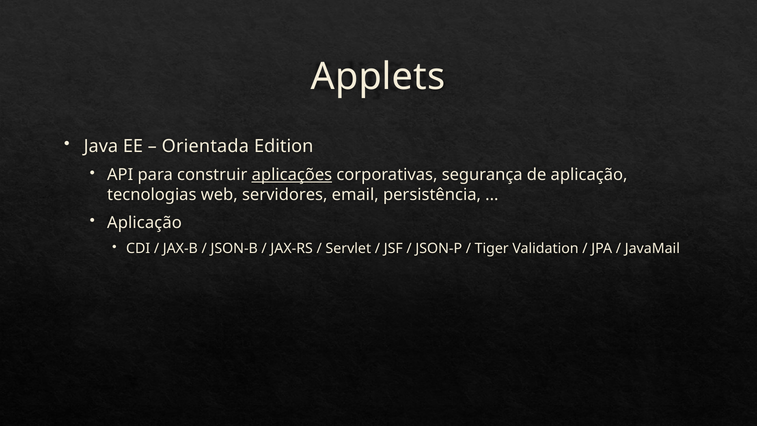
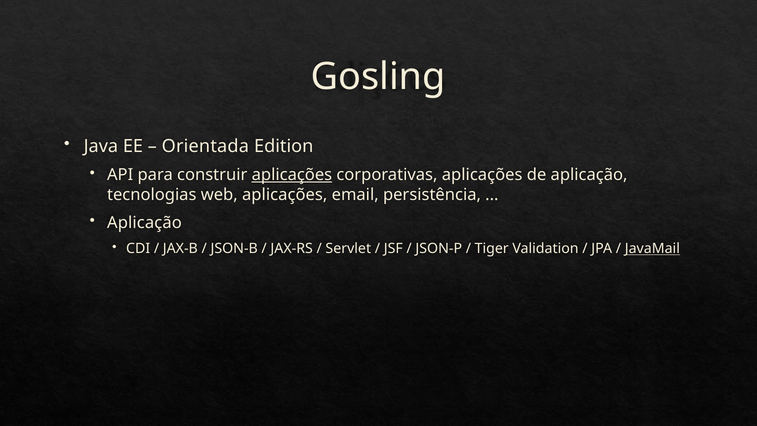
Applets: Applets -> Gosling
corporativas segurança: segurança -> aplicações
web servidores: servidores -> aplicações
JavaMail underline: none -> present
